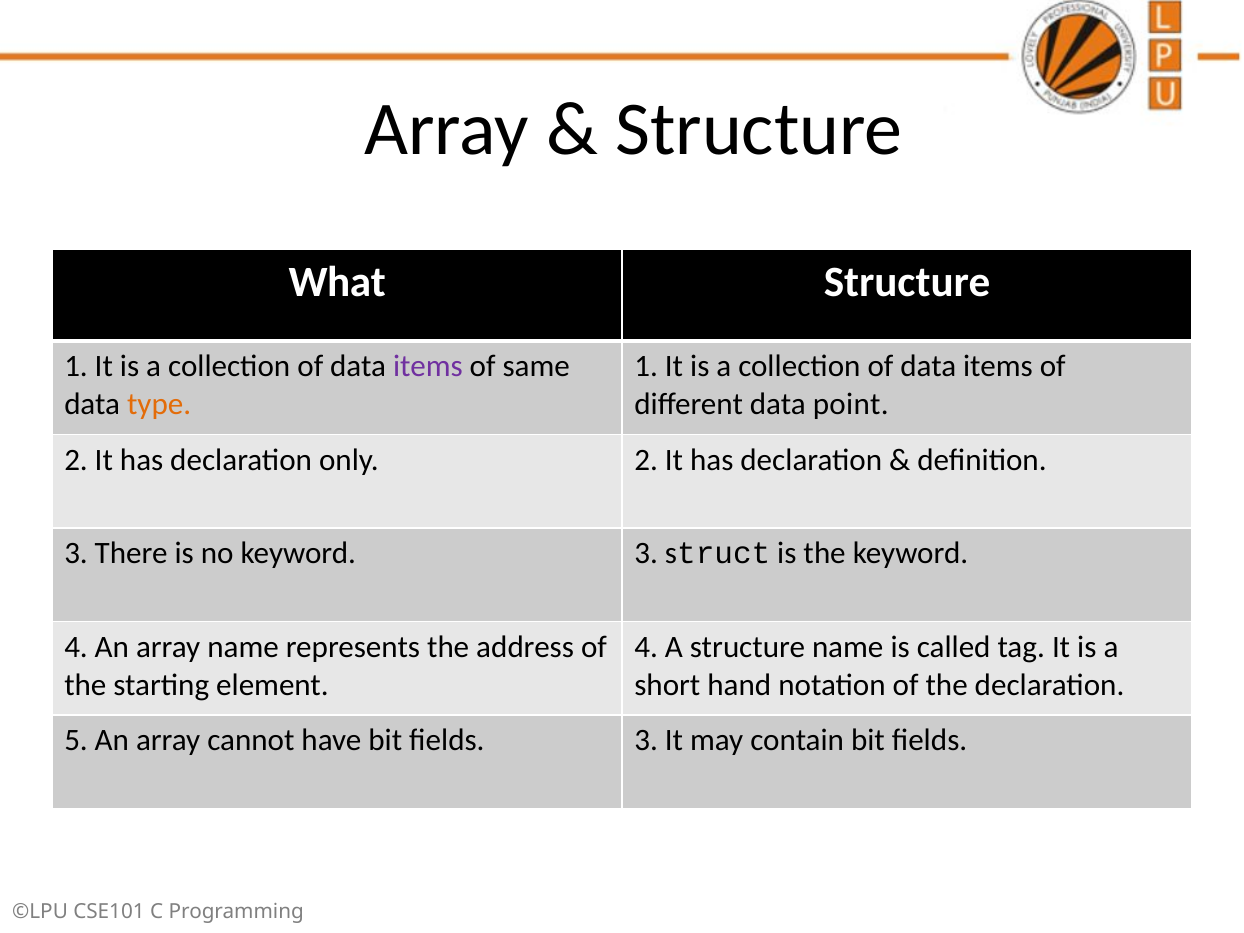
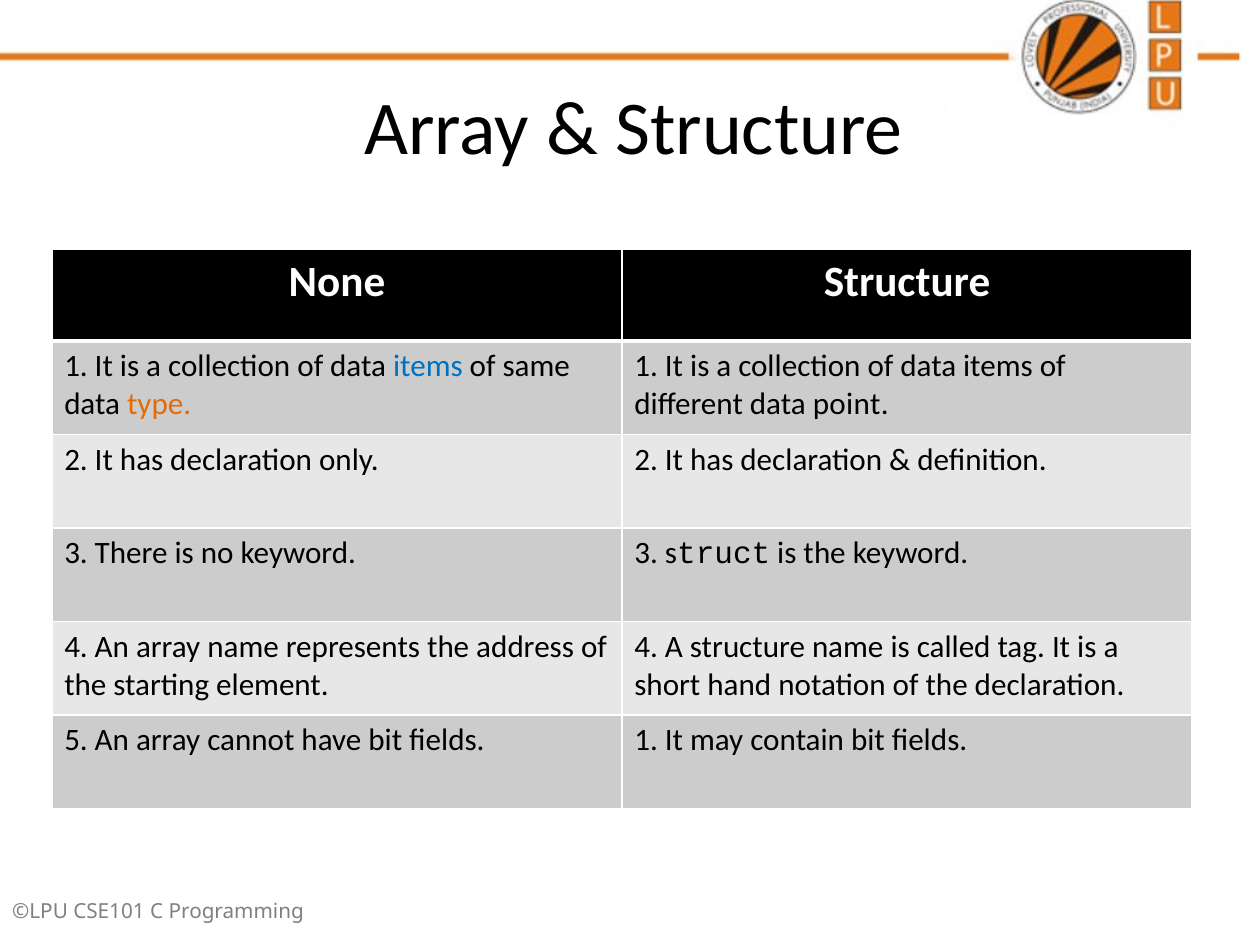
What: What -> None
items at (428, 367) colour: purple -> blue
fields 3: 3 -> 1
